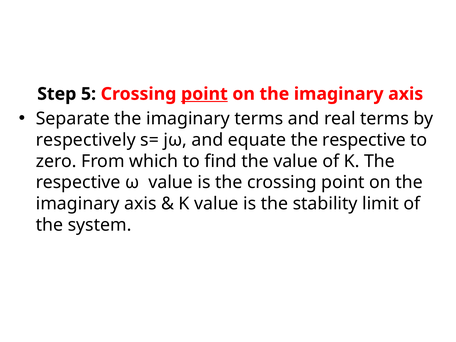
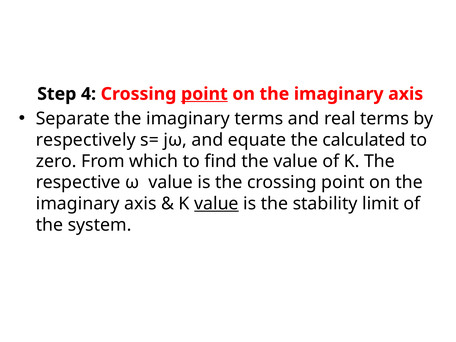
5: 5 -> 4
equate the respective: respective -> calculated
value at (216, 204) underline: none -> present
